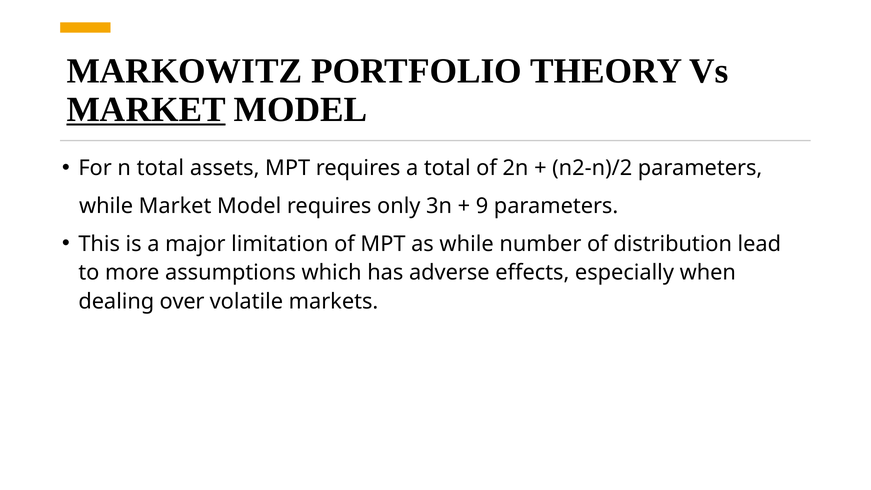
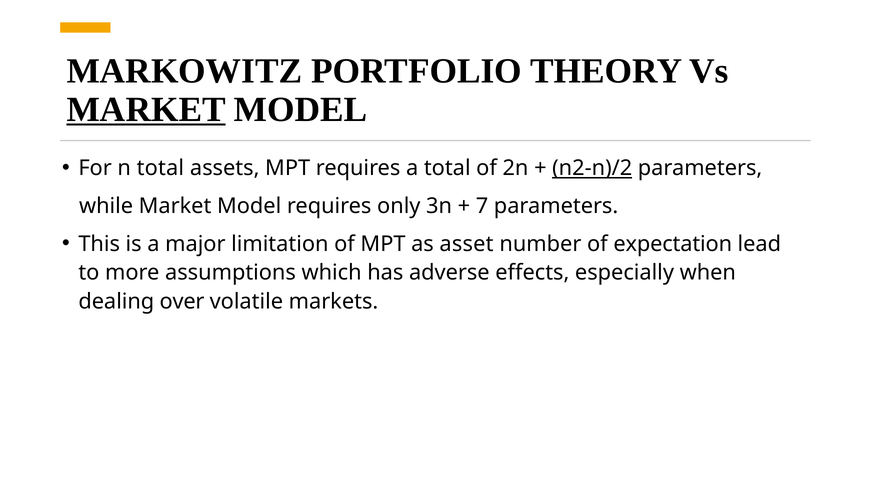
n2-n)/2 underline: none -> present
9: 9 -> 7
as while: while -> asset
distribution: distribution -> expectation
